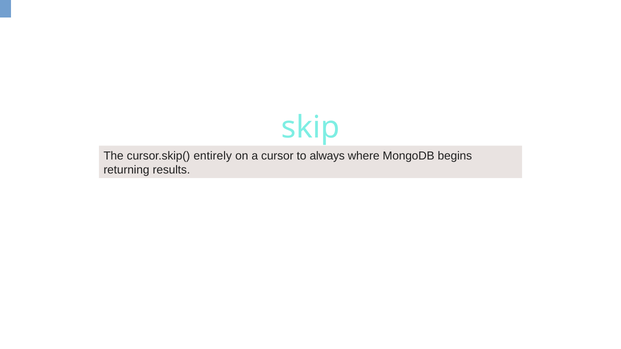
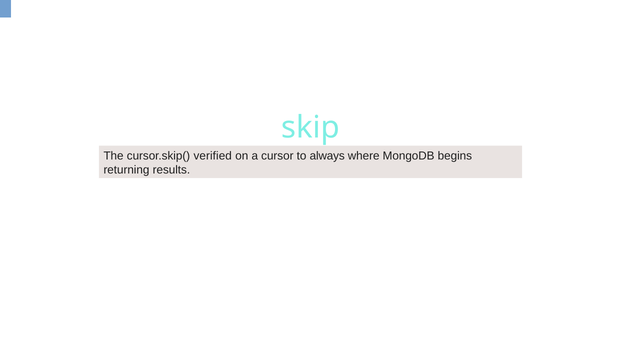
entirely: entirely -> verified
